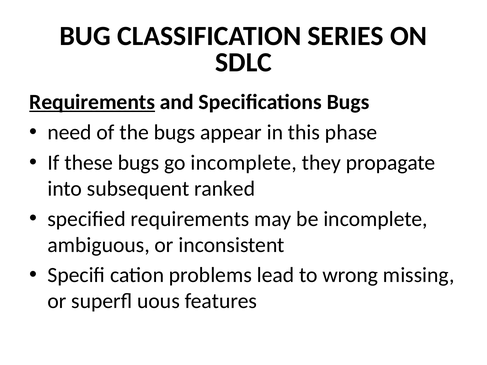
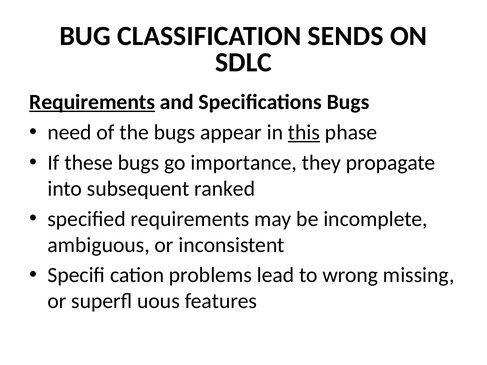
SERIES: SERIES -> SENDS
this underline: none -> present
go incomplete: incomplete -> importance
